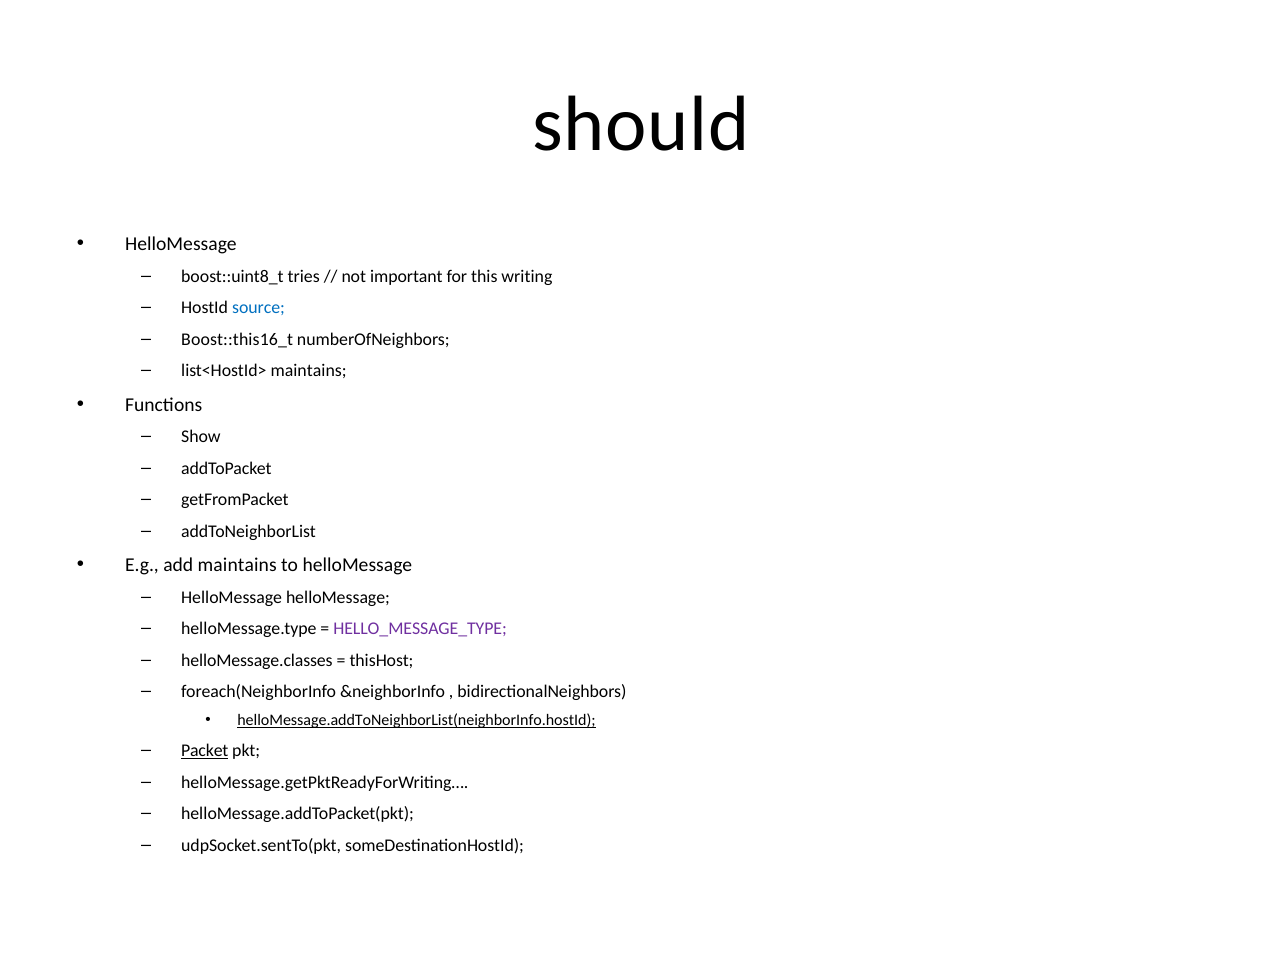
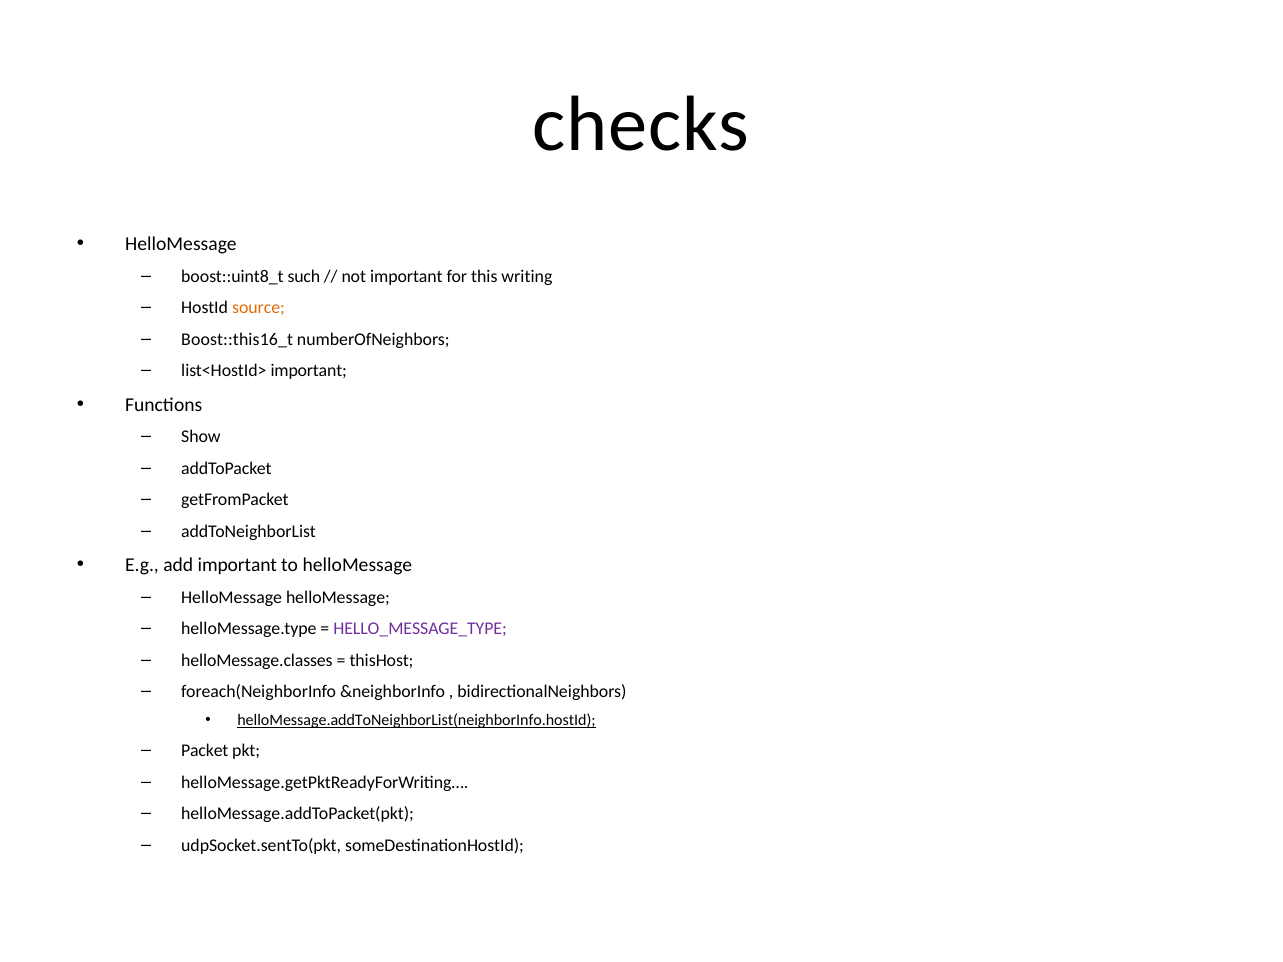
should: should -> checks
tries: tries -> such
source colour: blue -> orange
list<HostId> maintains: maintains -> important
add maintains: maintains -> important
Packet underline: present -> none
